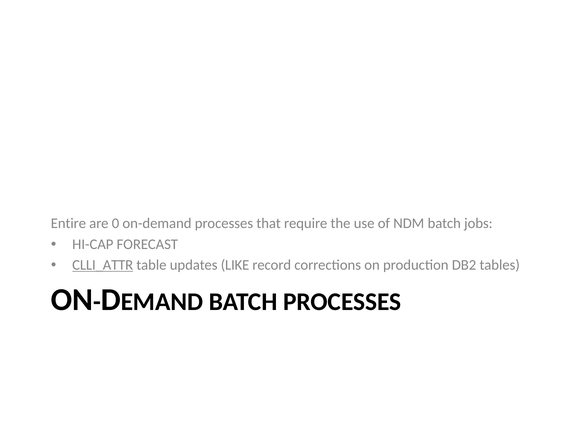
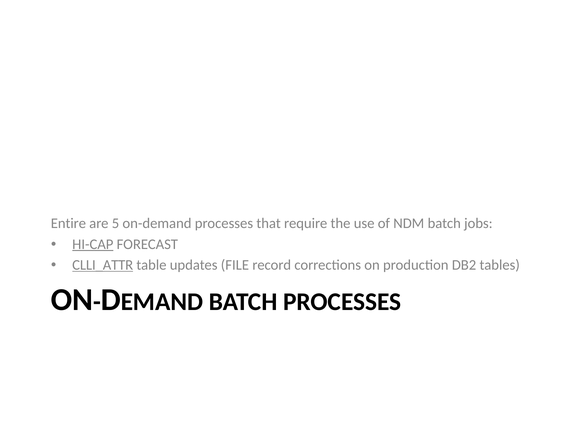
0: 0 -> 5
HI-CAP underline: none -> present
LIKE: LIKE -> FILE
